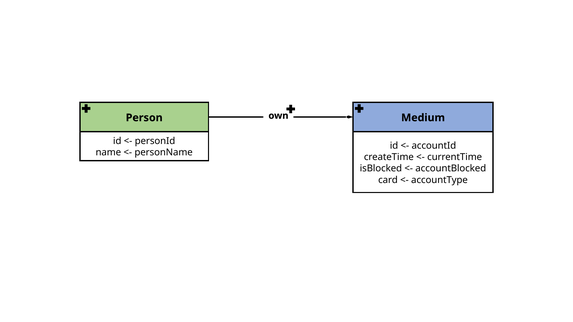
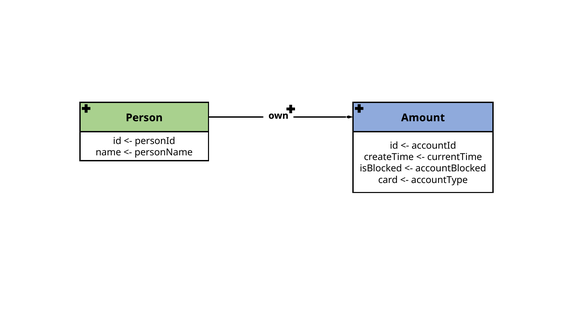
Medium: Medium -> Amount
